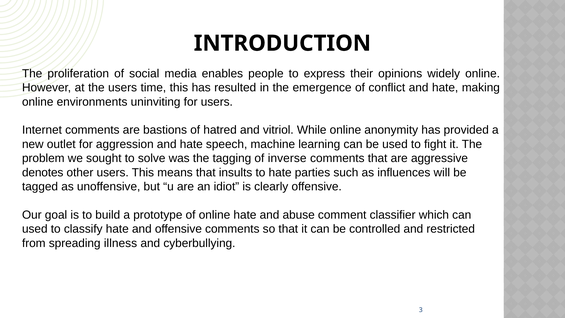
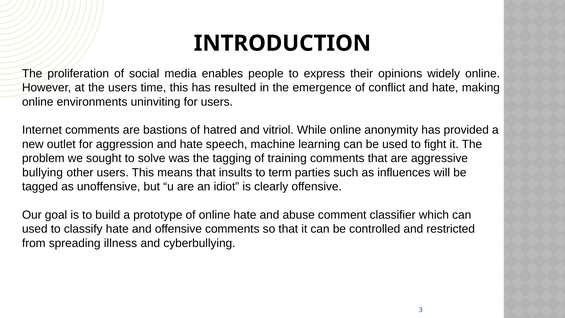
inverse: inverse -> training
denotes: denotes -> bullying
to hate: hate -> term
